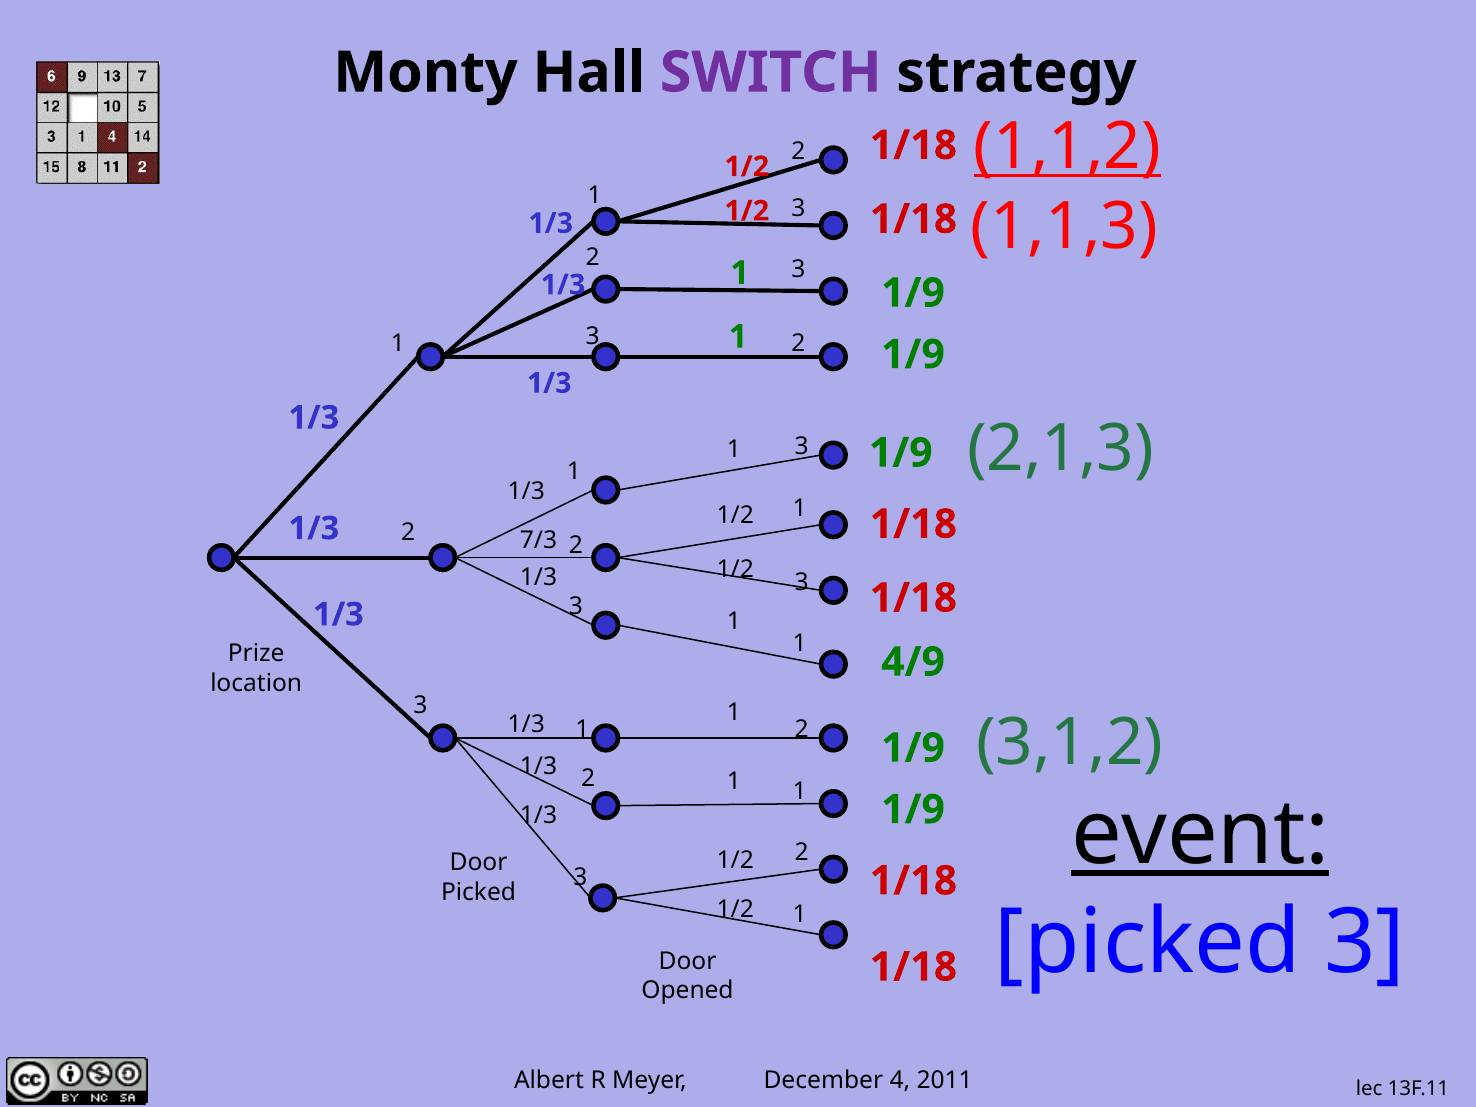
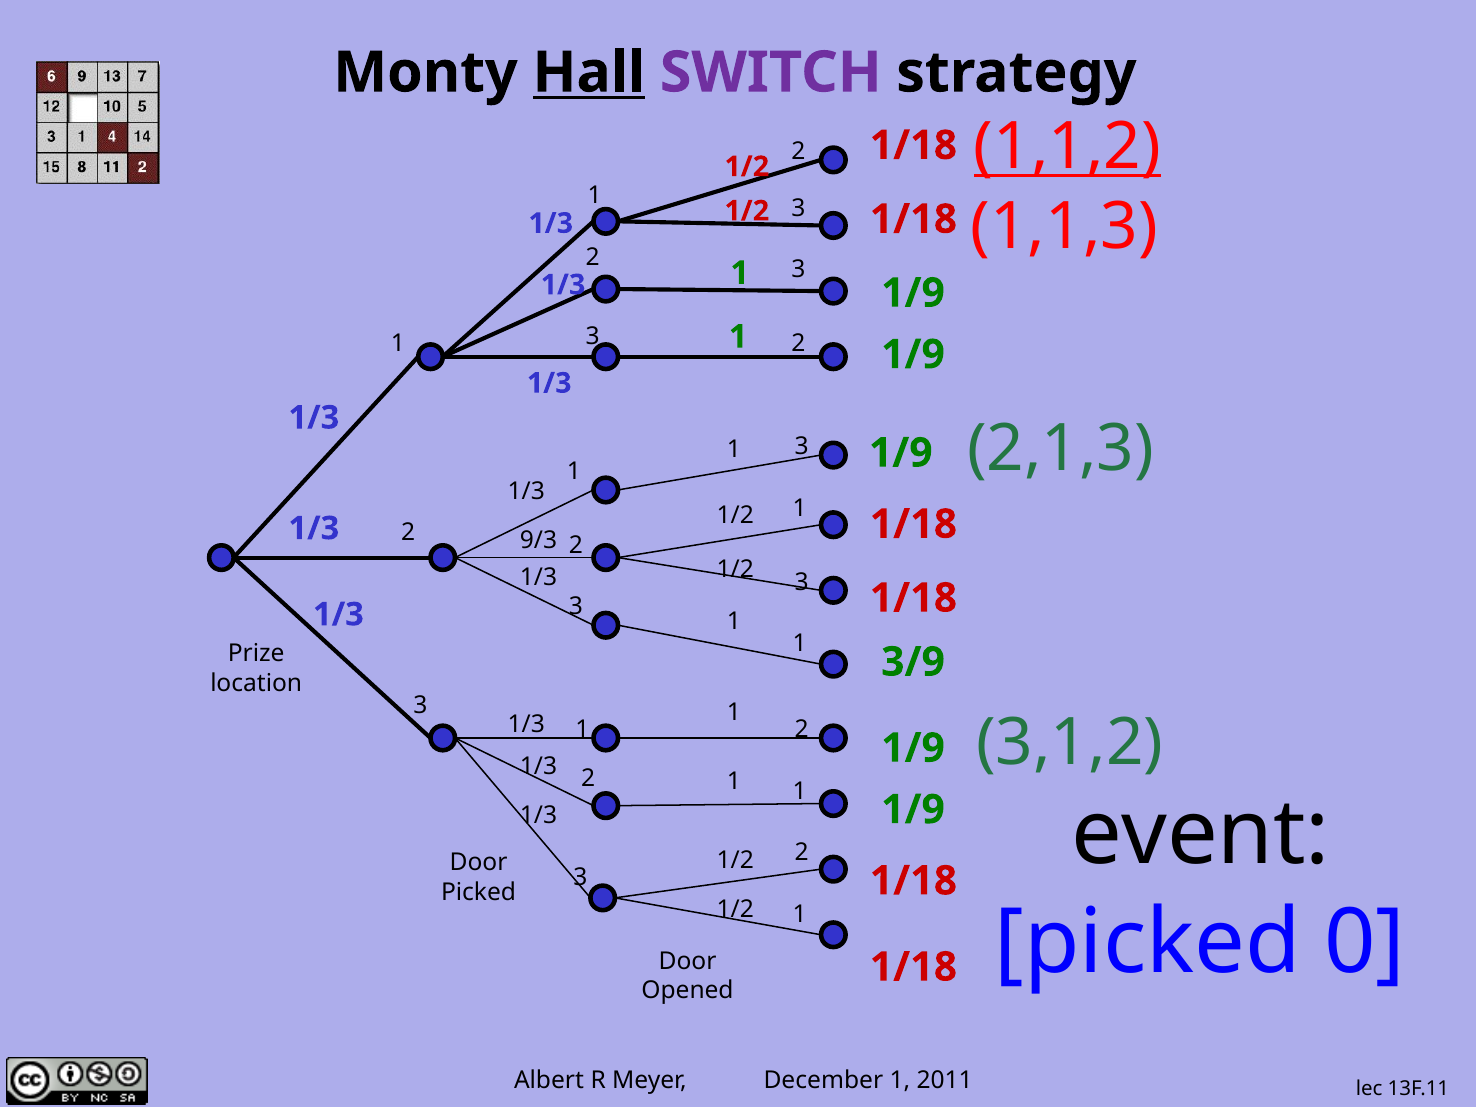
Hall underline: none -> present
7/3: 7/3 -> 9/3
4/9: 4/9 -> 3/9
event underline: present -> none
picked 3: 3 -> 0
4 at (900, 1080): 4 -> 1
